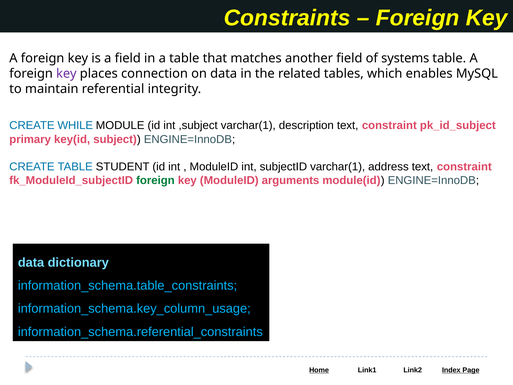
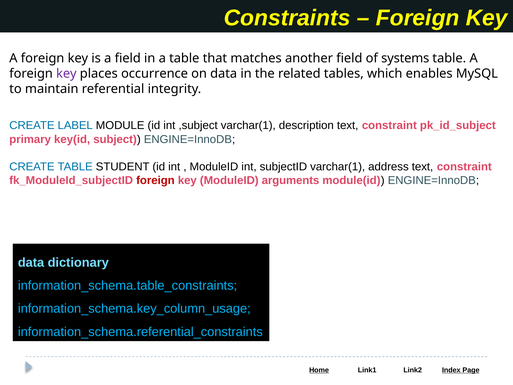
connection: connection -> occurrence
WHILE: WHILE -> LABEL
foreign at (155, 180) colour: green -> red
